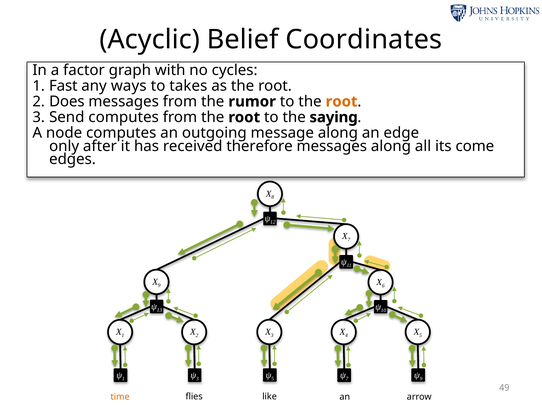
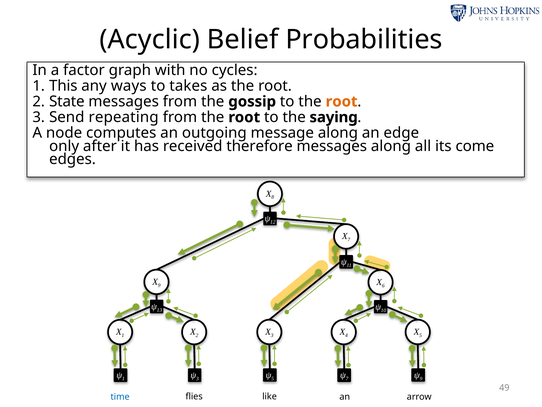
Coordinates: Coordinates -> Probabilities
Fast: Fast -> This
Does: Does -> State
rumor: rumor -> gossip
Send computes: computes -> repeating
time colour: orange -> blue
